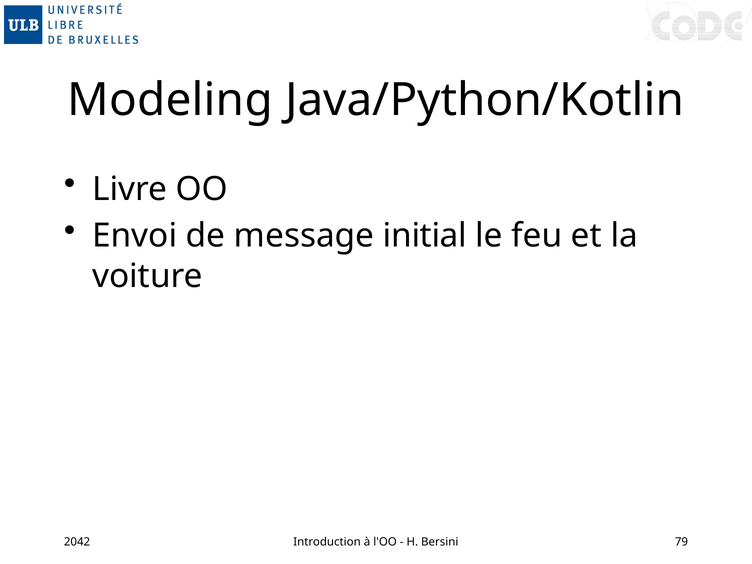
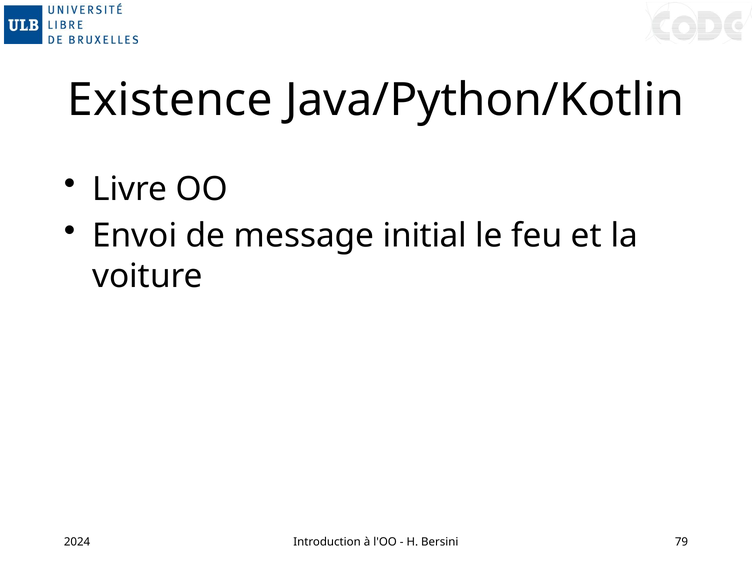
Modeling: Modeling -> Existence
2042: 2042 -> 2024
